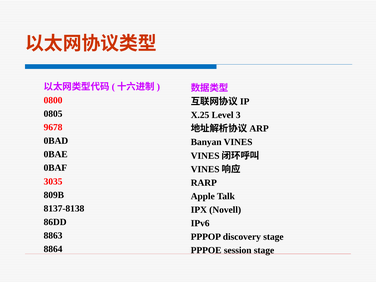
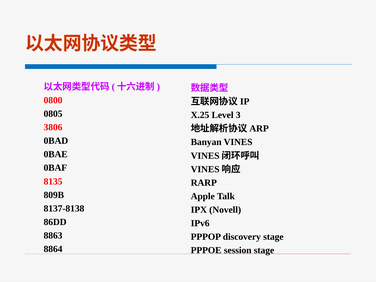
9678: 9678 -> 3806
3035: 3035 -> 8135
